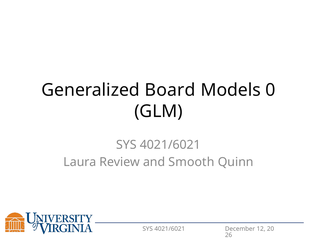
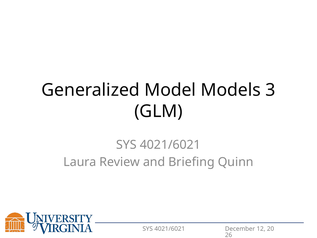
Board: Board -> Model
0: 0 -> 3
Smooth: Smooth -> Briefing
